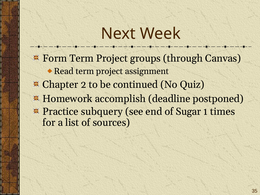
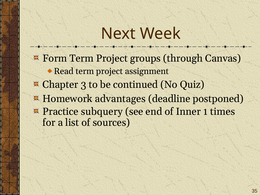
2: 2 -> 3
accomplish: accomplish -> advantages
Sugar: Sugar -> Inner
